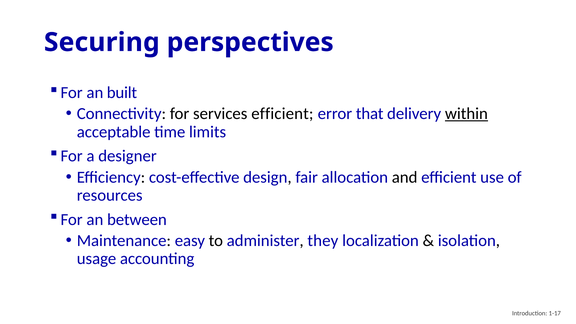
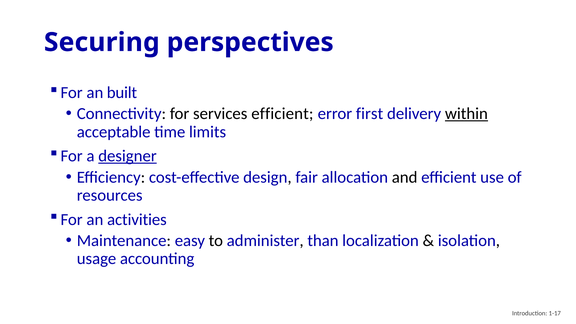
that: that -> first
designer underline: none -> present
between: between -> activities
they: they -> than
